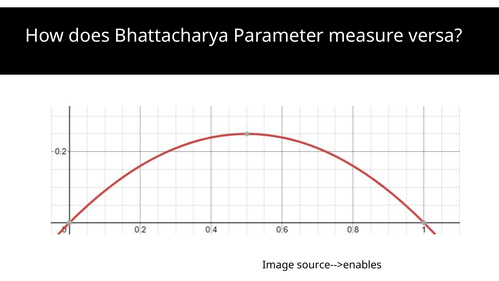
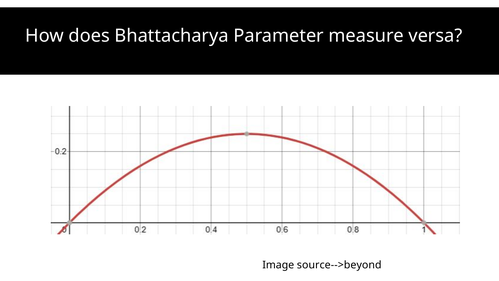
source-->enables: source-->enables -> source-->beyond
